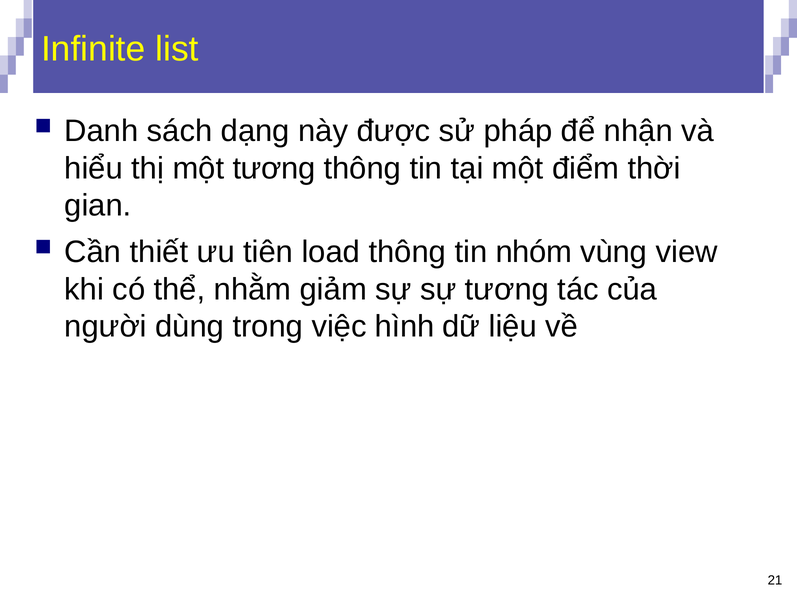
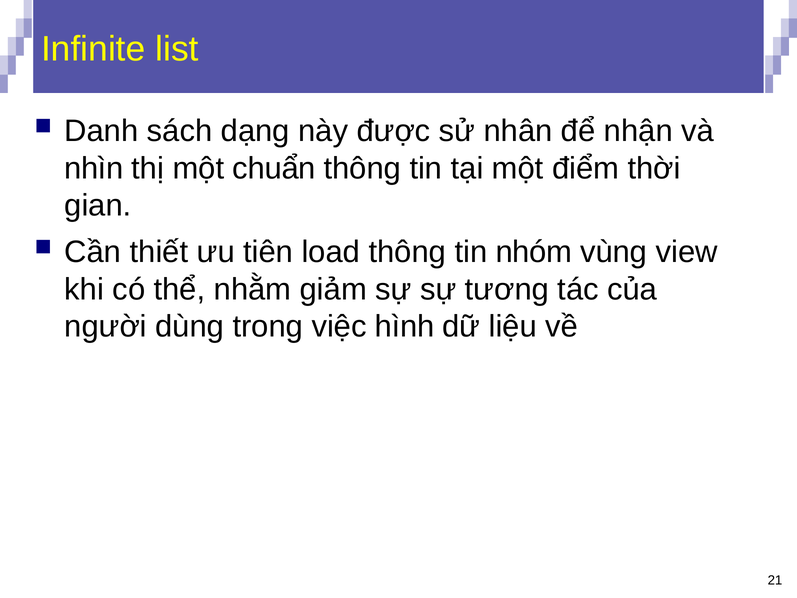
pháp: pháp -> nhân
hiểu: hiểu -> nhìn
một tương: tương -> chuẩn
